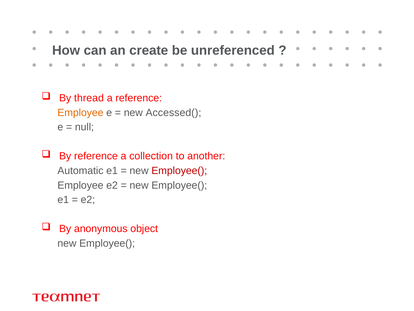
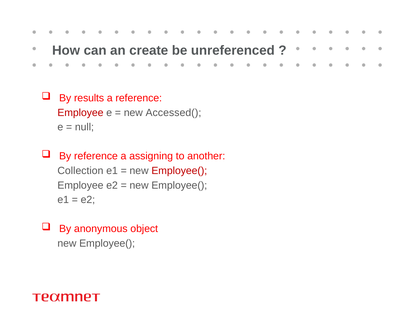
thread: thread -> results
Employee at (80, 113) colour: orange -> red
collection: collection -> assigning
Automatic: Automatic -> Collection
